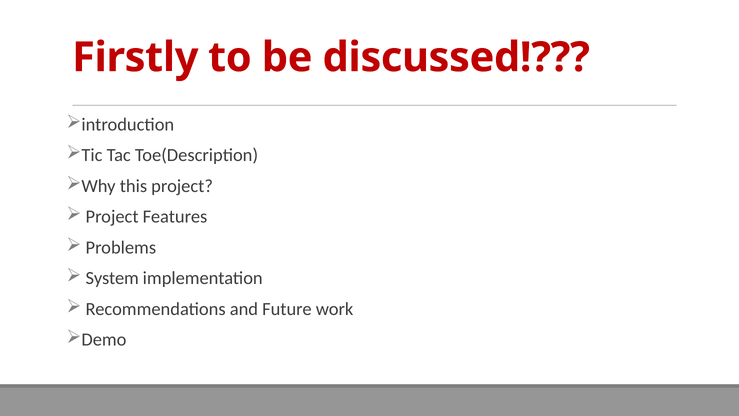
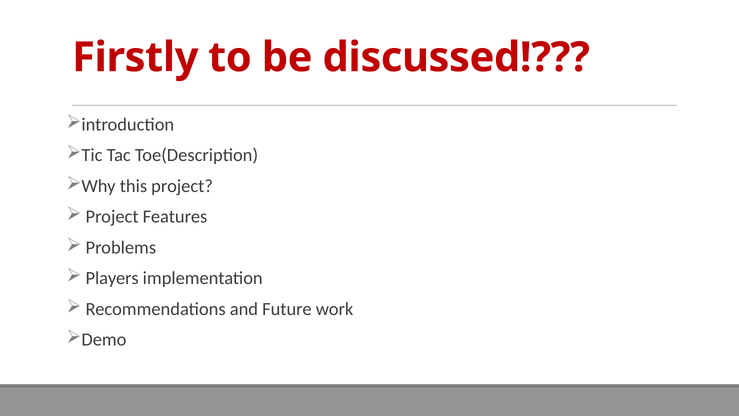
System: System -> Players
